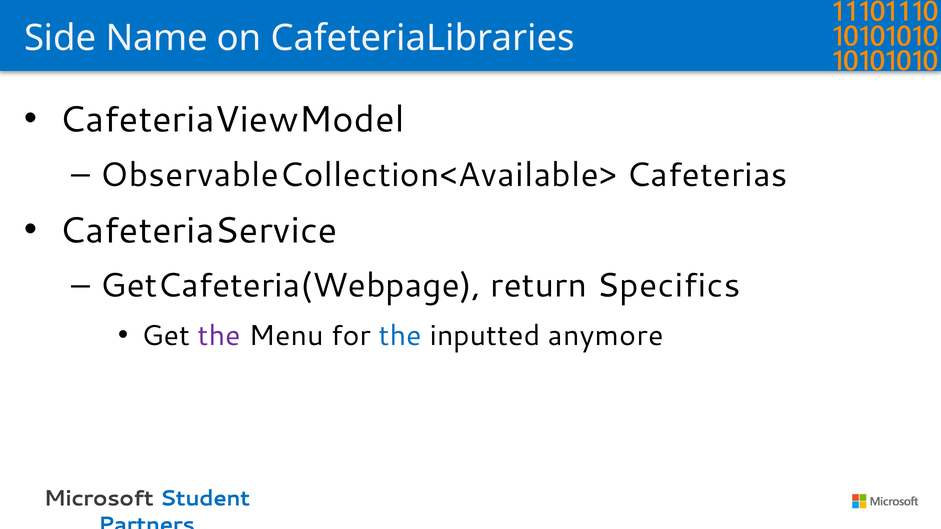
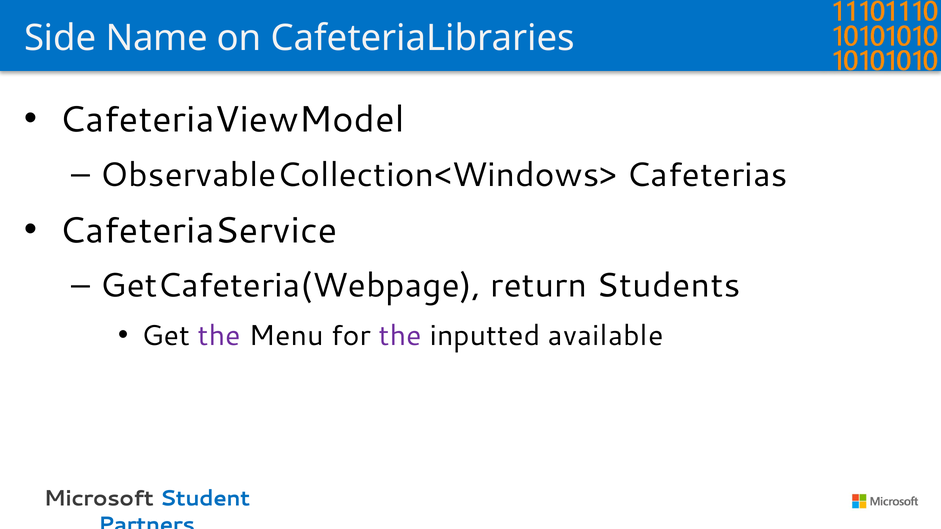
ObservableCollection<Available>: ObservableCollection<Available> -> ObservableCollection<Windows>
Specifics: Specifics -> Students
the at (400, 336) colour: blue -> purple
anymore: anymore -> available
